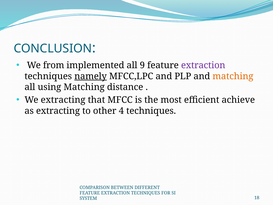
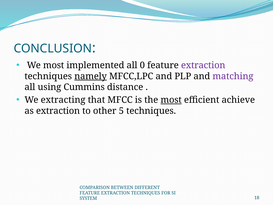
We from: from -> most
9: 9 -> 0
matching at (233, 76) colour: orange -> purple
using Matching: Matching -> Cummins
most at (171, 100) underline: none -> present
as extracting: extracting -> extraction
4: 4 -> 5
